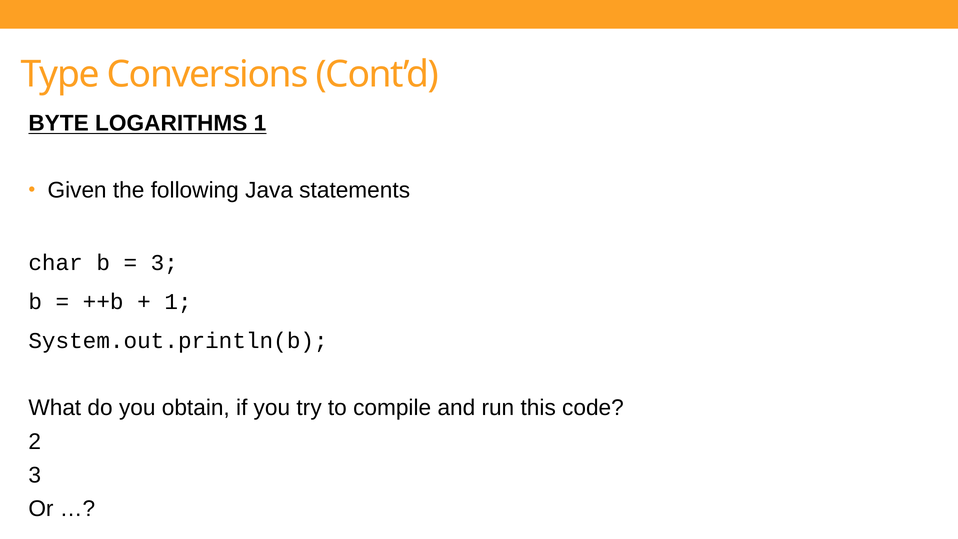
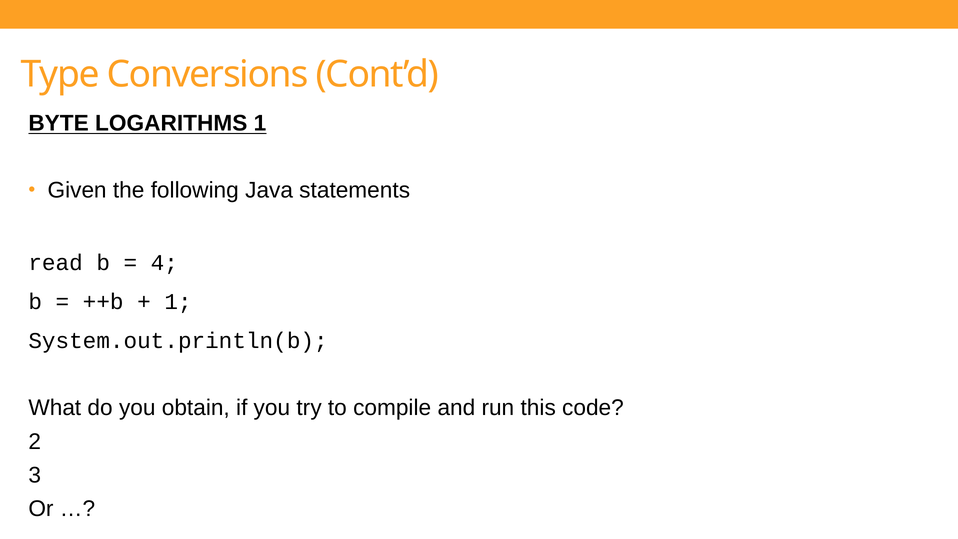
char: char -> read
3 at (164, 263): 3 -> 4
